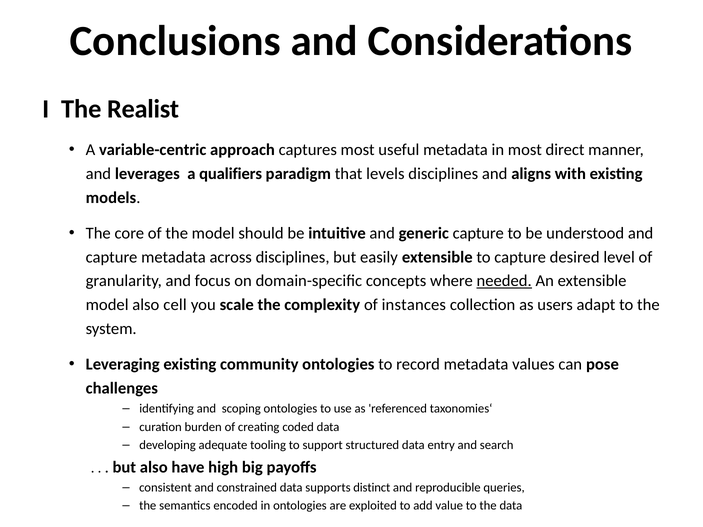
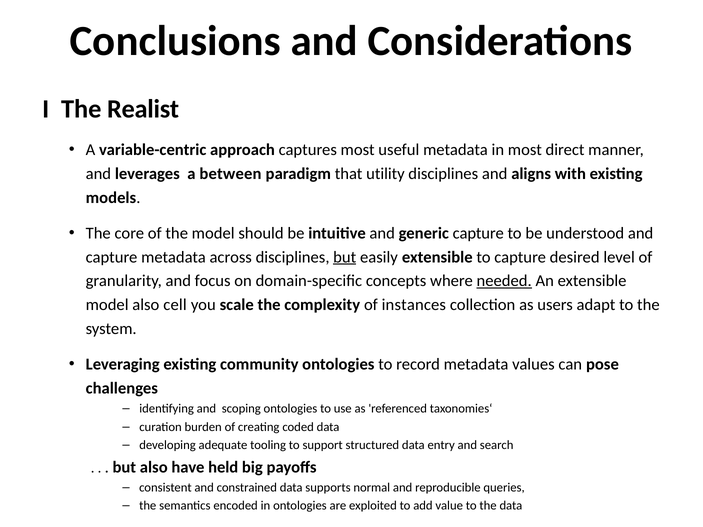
qualifiers: qualifiers -> between
levels: levels -> utility
but at (345, 257) underline: none -> present
high: high -> held
distinct: distinct -> normal
